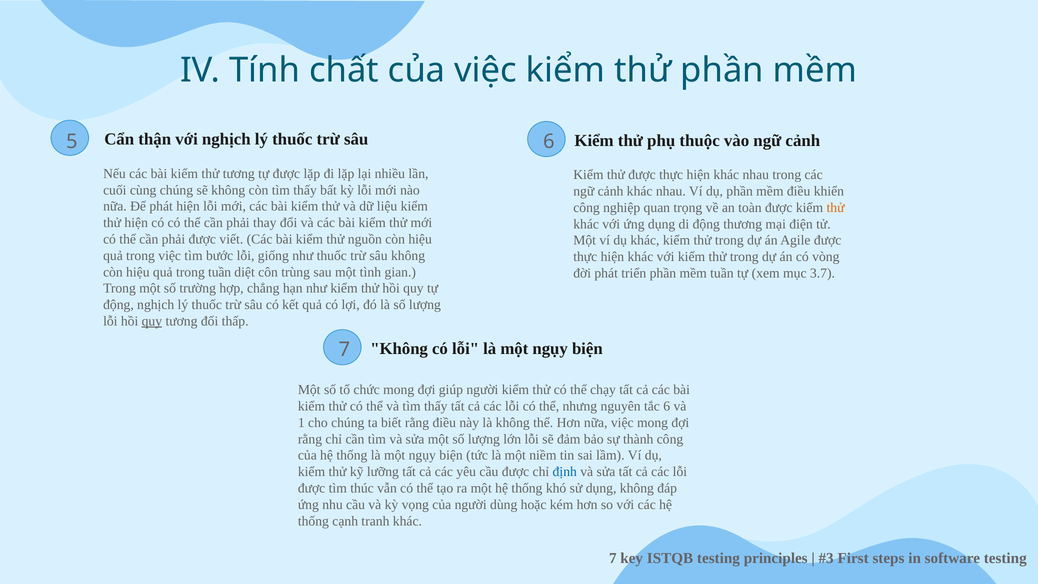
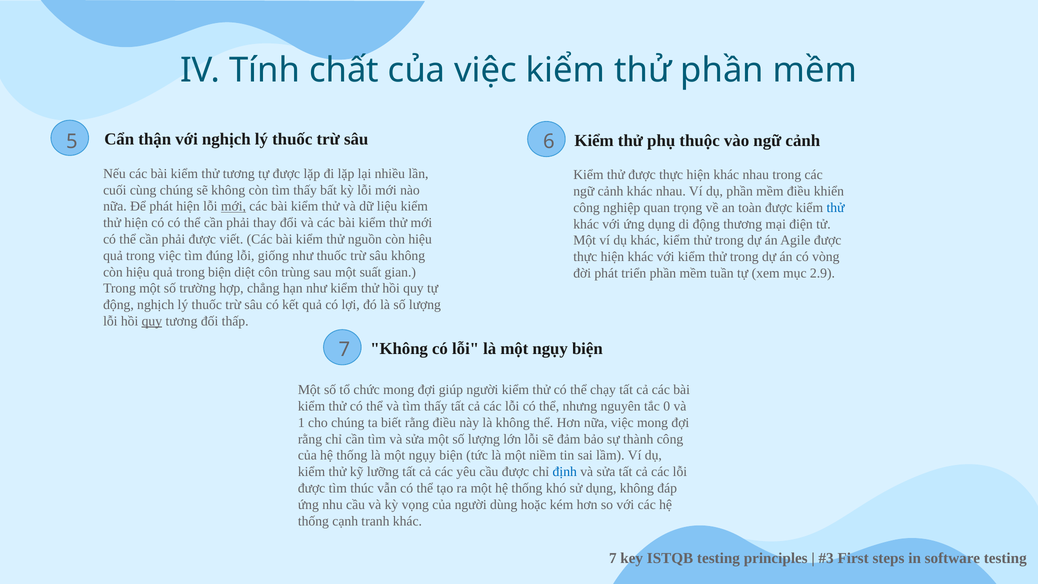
mới at (233, 206) underline: none -> present
thử at (836, 208) colour: orange -> blue
bước: bước -> đúng
trong tuần: tuần -> biện
tình: tình -> suất
3.7: 3.7 -> 2.9
tắc 6: 6 -> 0
